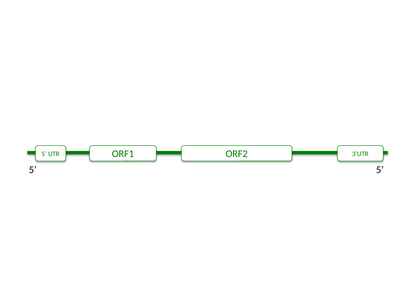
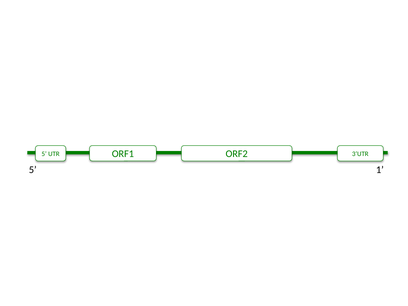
5 5: 5 -> 1
